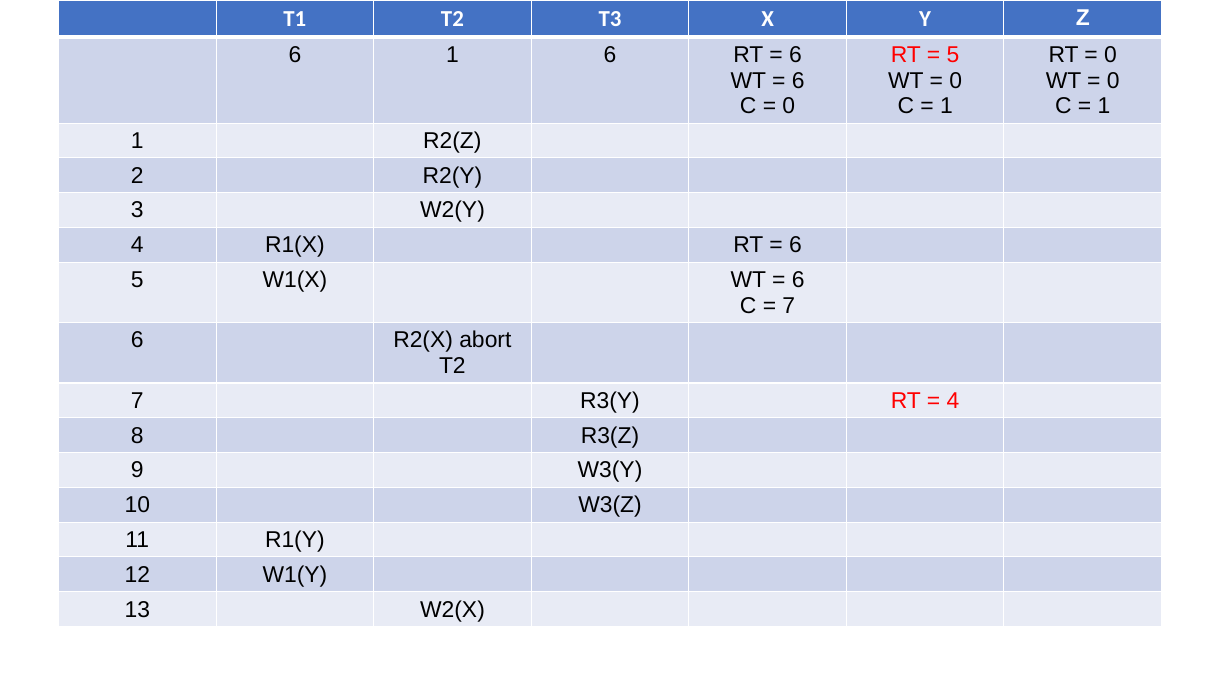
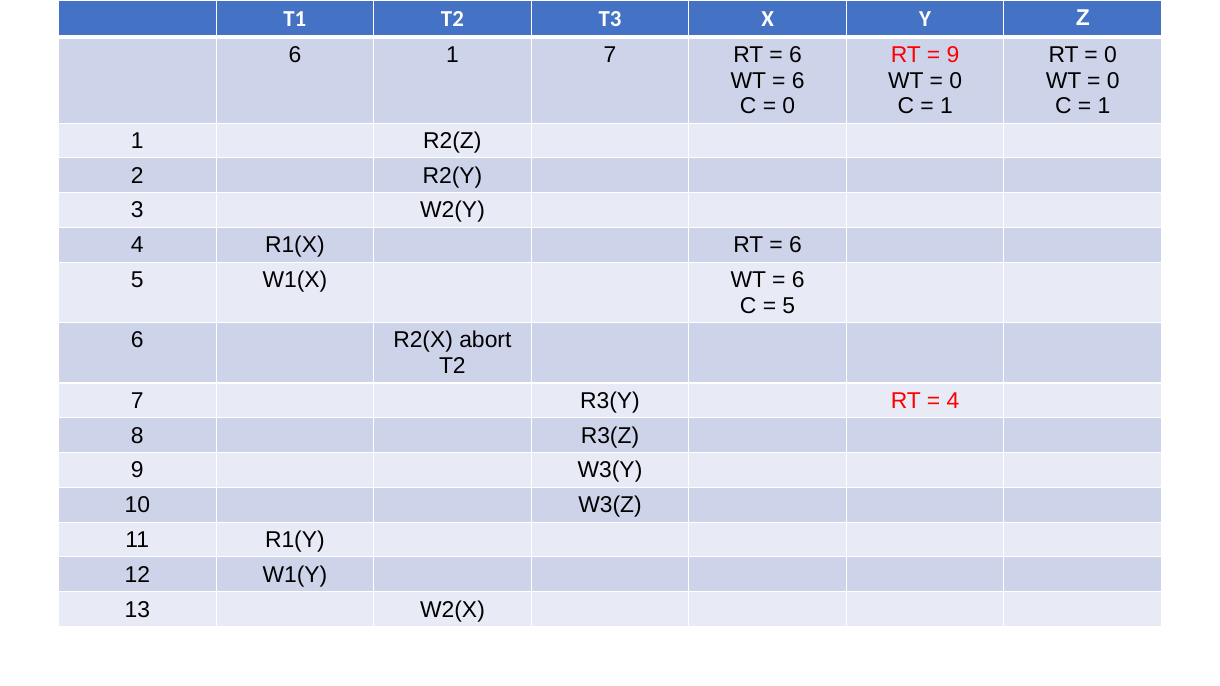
1 6: 6 -> 7
5 at (953, 55): 5 -> 9
7 at (789, 306): 7 -> 5
